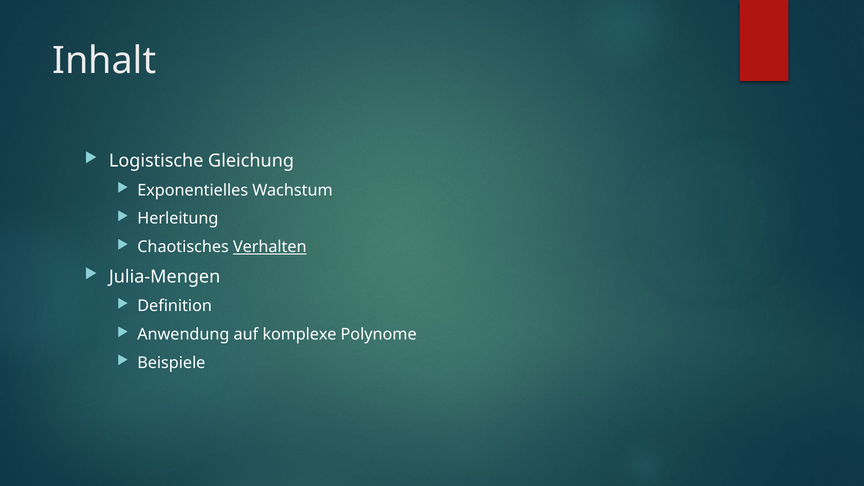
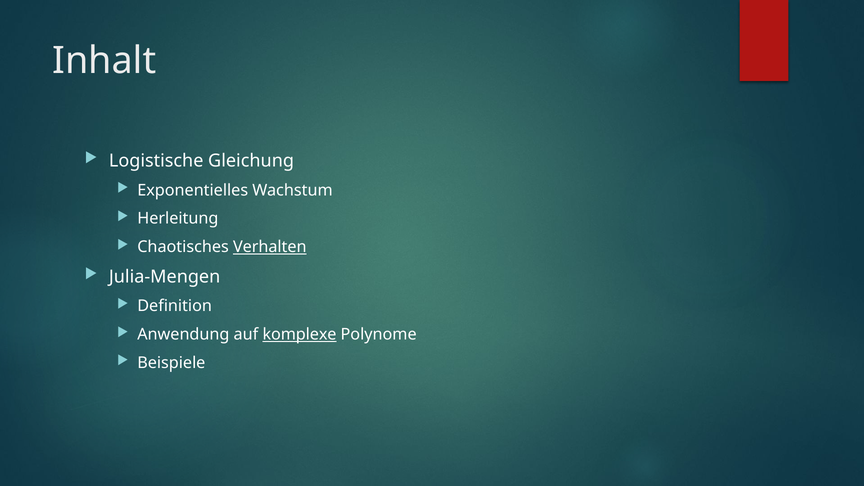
komplexe underline: none -> present
